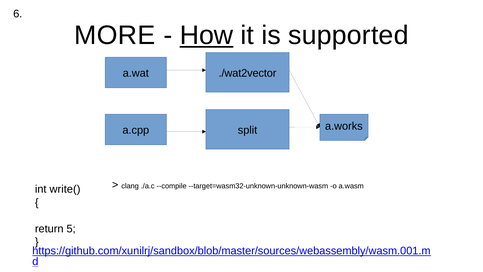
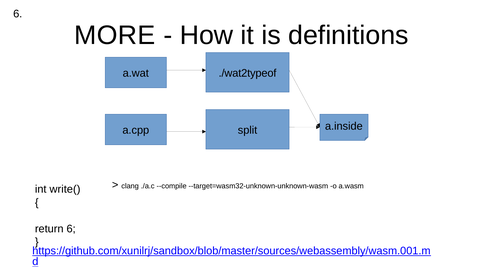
How underline: present -> none
supported: supported -> definitions
./wat2vector: ./wat2vector -> ./wat2typeof
a.works: a.works -> a.inside
return 5: 5 -> 6
